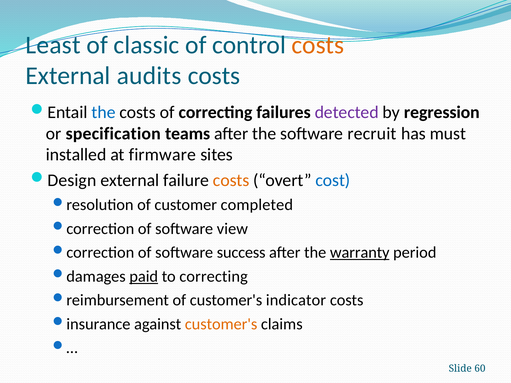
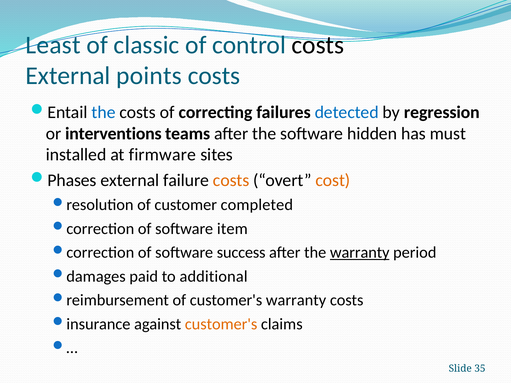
costs at (318, 45) colour: orange -> black
audits: audits -> points
detected colour: purple -> blue
specification: specification -> interventions
recruit: recruit -> hidden
Design: Design -> Phases
cost colour: blue -> orange
view: view -> item
paid underline: present -> none
to correcting: correcting -> additional
customer's indicator: indicator -> warranty
60: 60 -> 35
